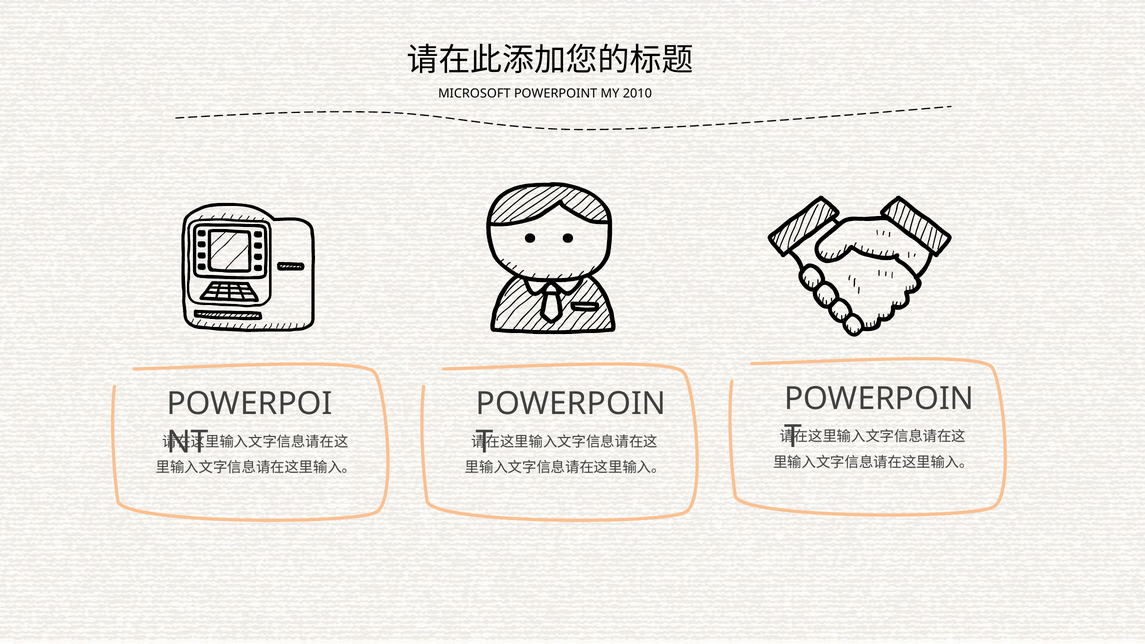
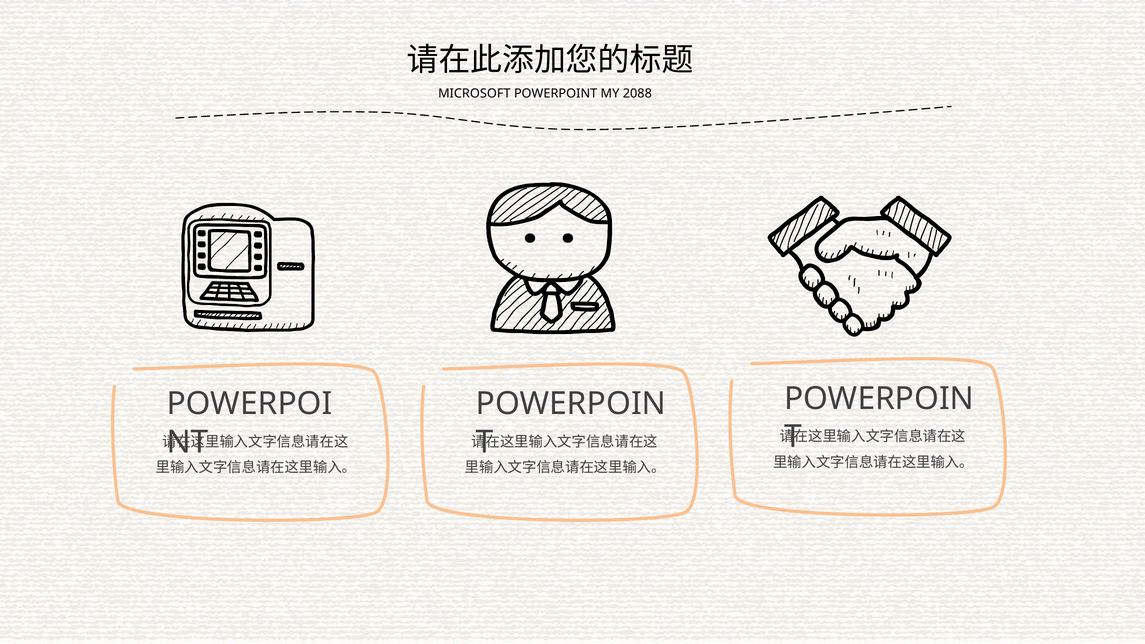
2010: 2010 -> 2088
